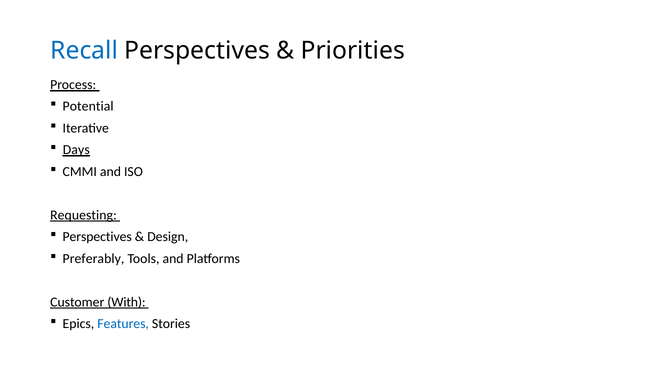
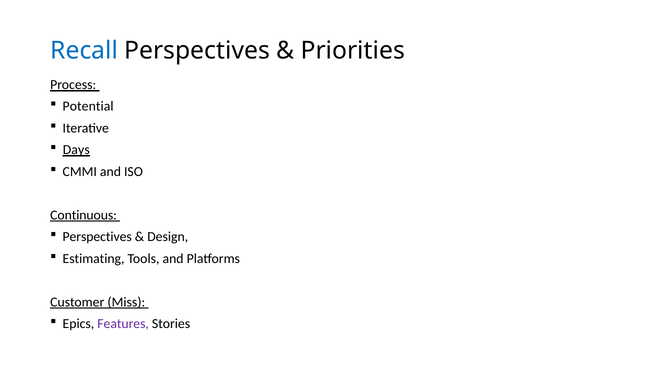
Requesting: Requesting -> Continuous
Preferably: Preferably -> Estimating
With: With -> Miss
Features colour: blue -> purple
